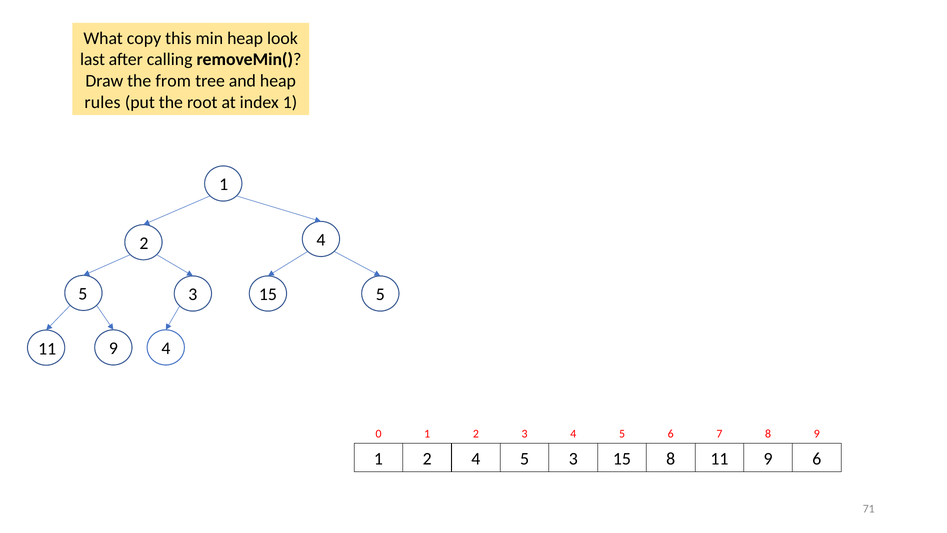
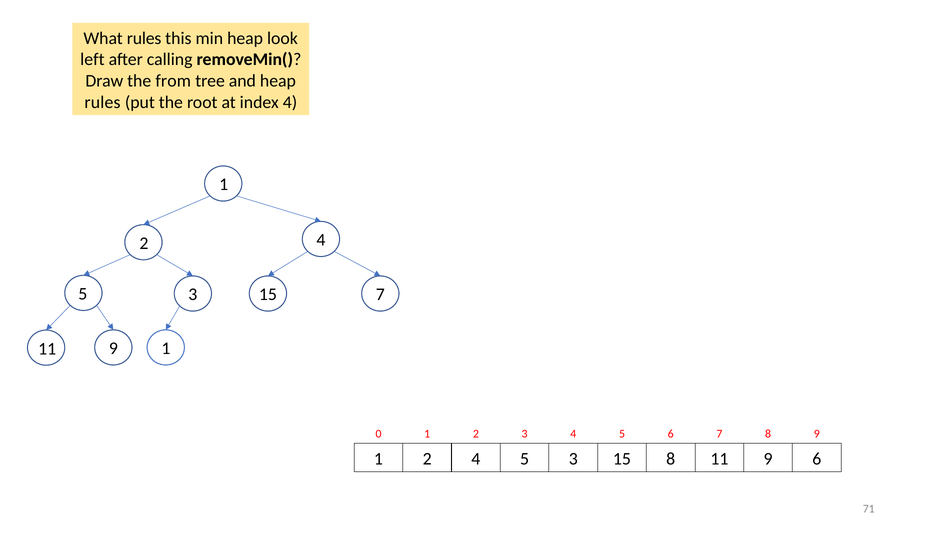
What copy: copy -> rules
last: last -> left
index 1: 1 -> 4
5 at (380, 294): 5 -> 7
9 4: 4 -> 1
